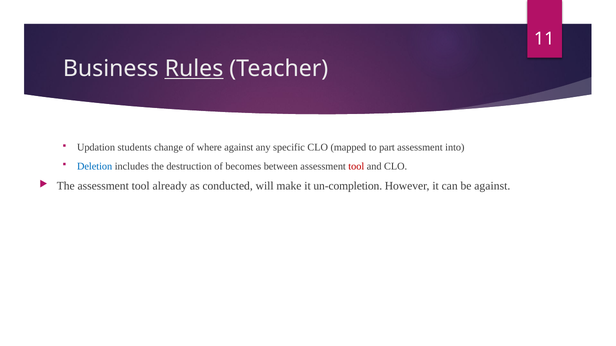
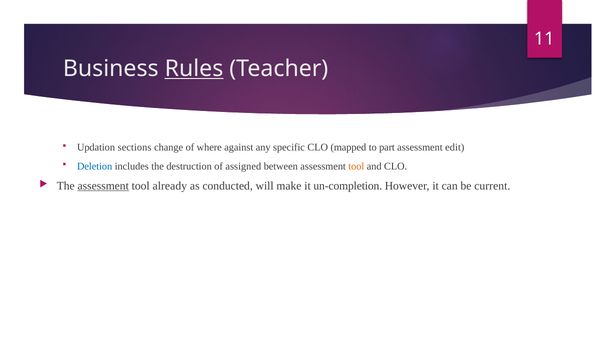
students: students -> sections
into: into -> edit
becomes: becomes -> assigned
tool at (356, 166) colour: red -> orange
assessment at (103, 186) underline: none -> present
be against: against -> current
